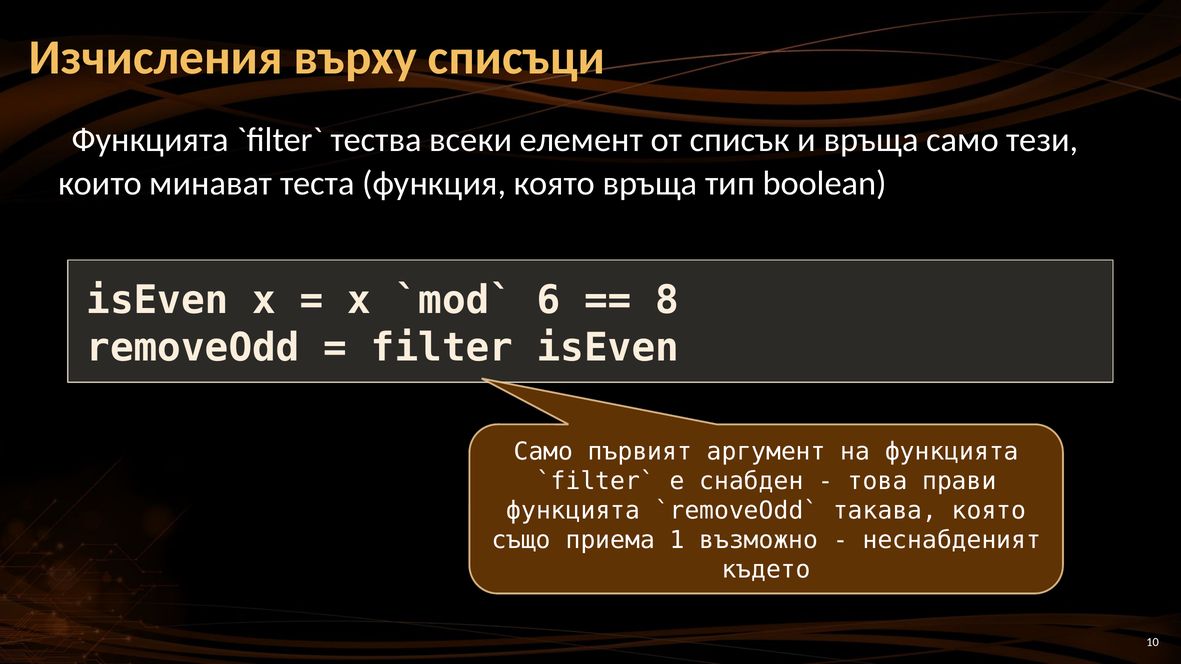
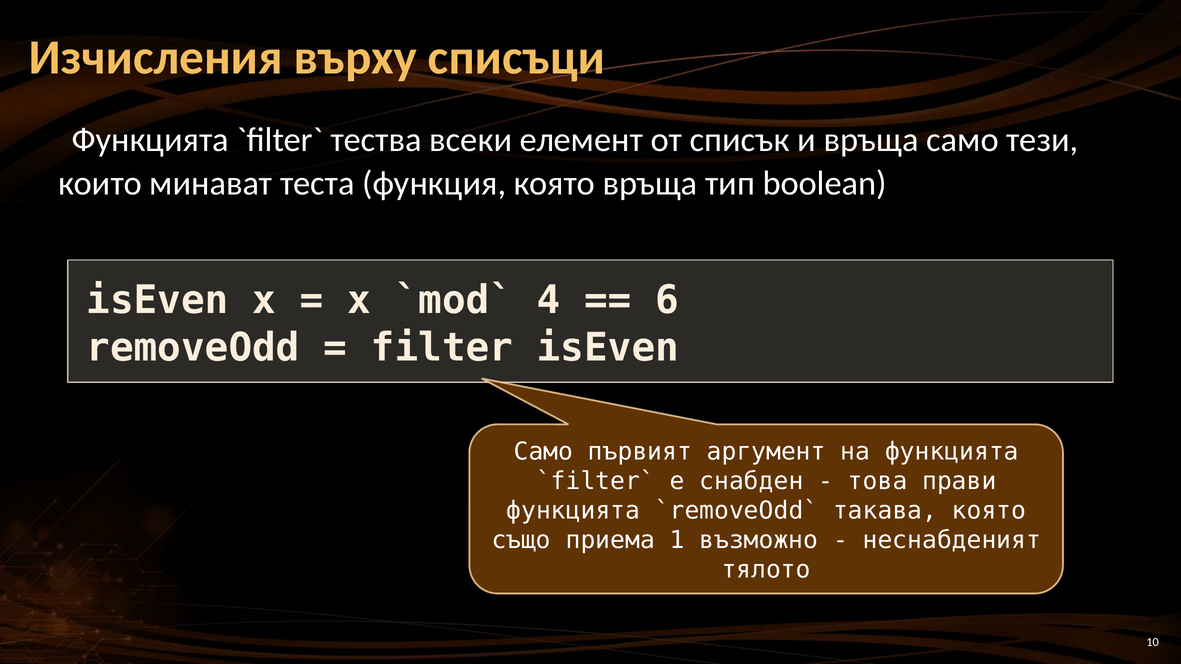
6: 6 -> 4
8: 8 -> 6
където: където -> тялото
